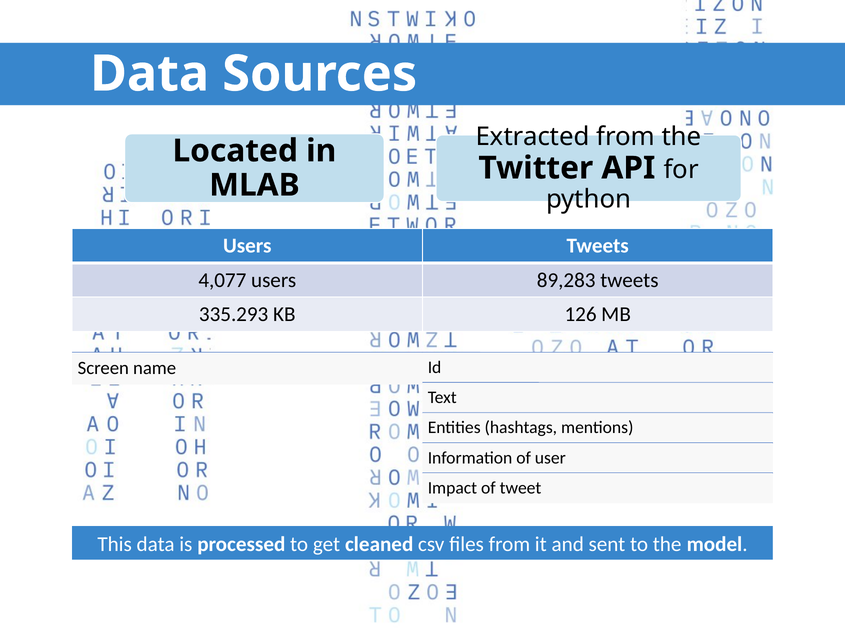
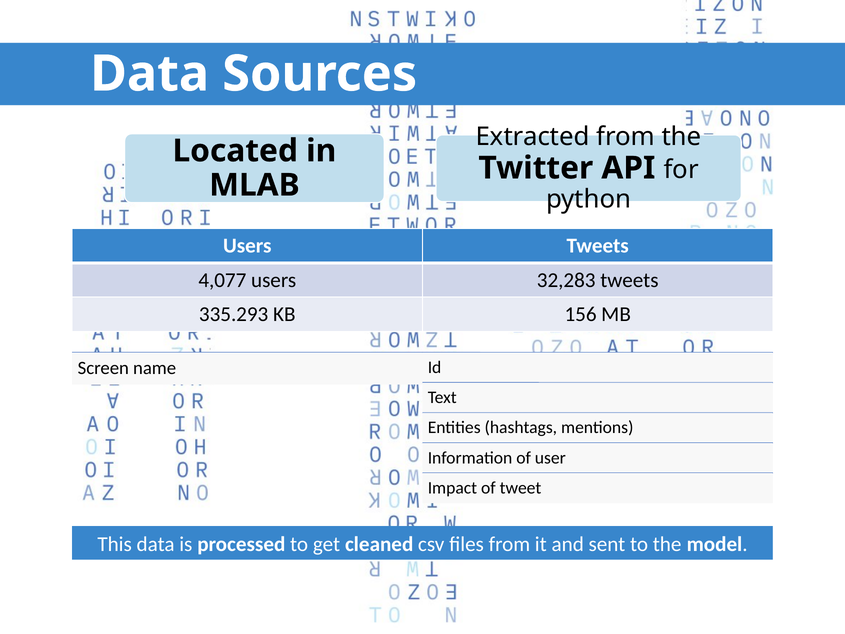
89,283: 89,283 -> 32,283
126: 126 -> 156
